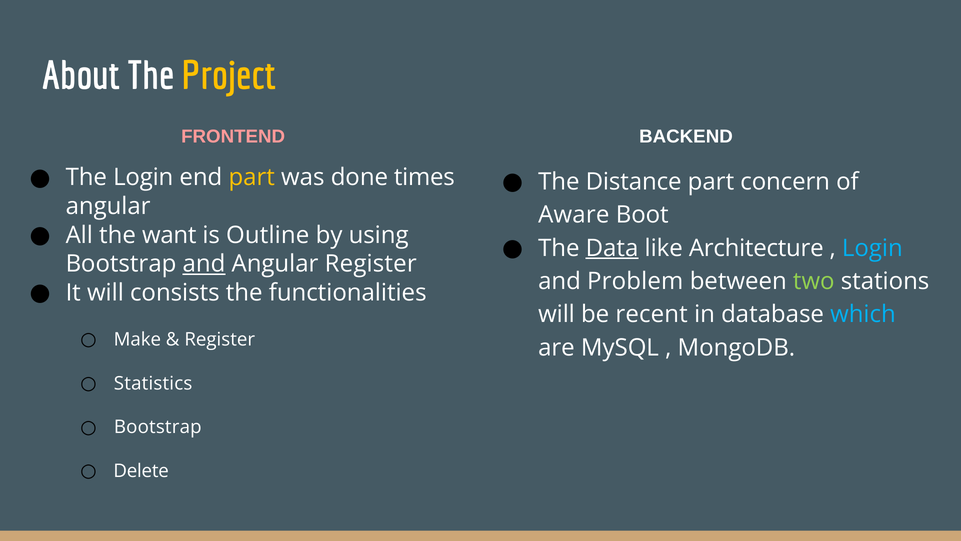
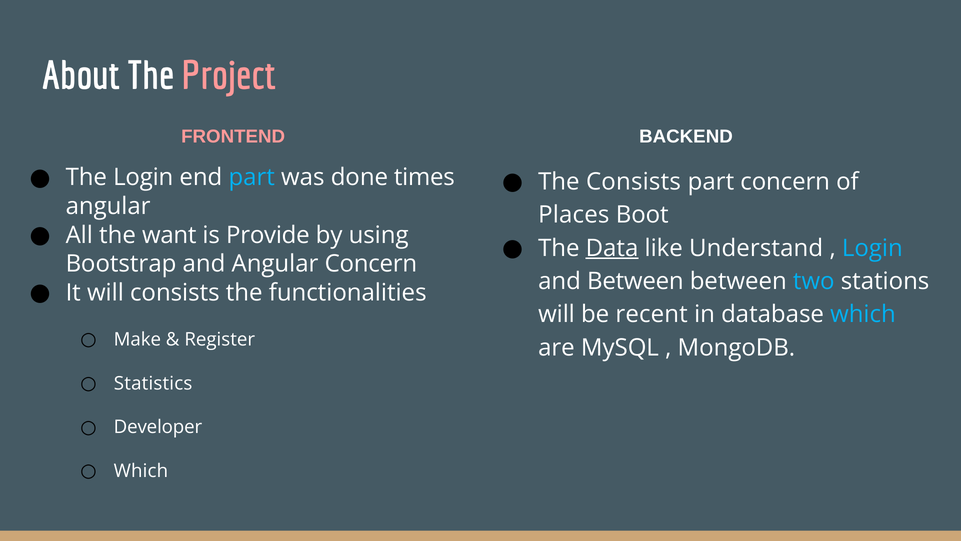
Project colour: yellow -> pink
part at (252, 177) colour: yellow -> light blue
The Distance: Distance -> Consists
Aware: Aware -> Places
Outline: Outline -> Provide
Architecture: Architecture -> Understand
and at (204, 264) underline: present -> none
Angular Register: Register -> Concern
and Problem: Problem -> Between
two colour: light green -> light blue
Bootstrap at (158, 427): Bootstrap -> Developer
Delete at (141, 471): Delete -> Which
